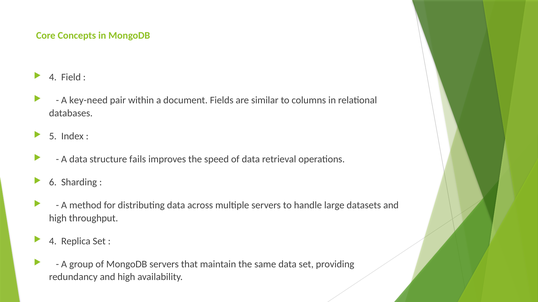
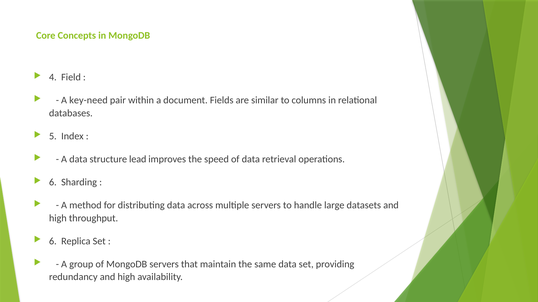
fails: fails -> lead
4 at (53, 242): 4 -> 6
